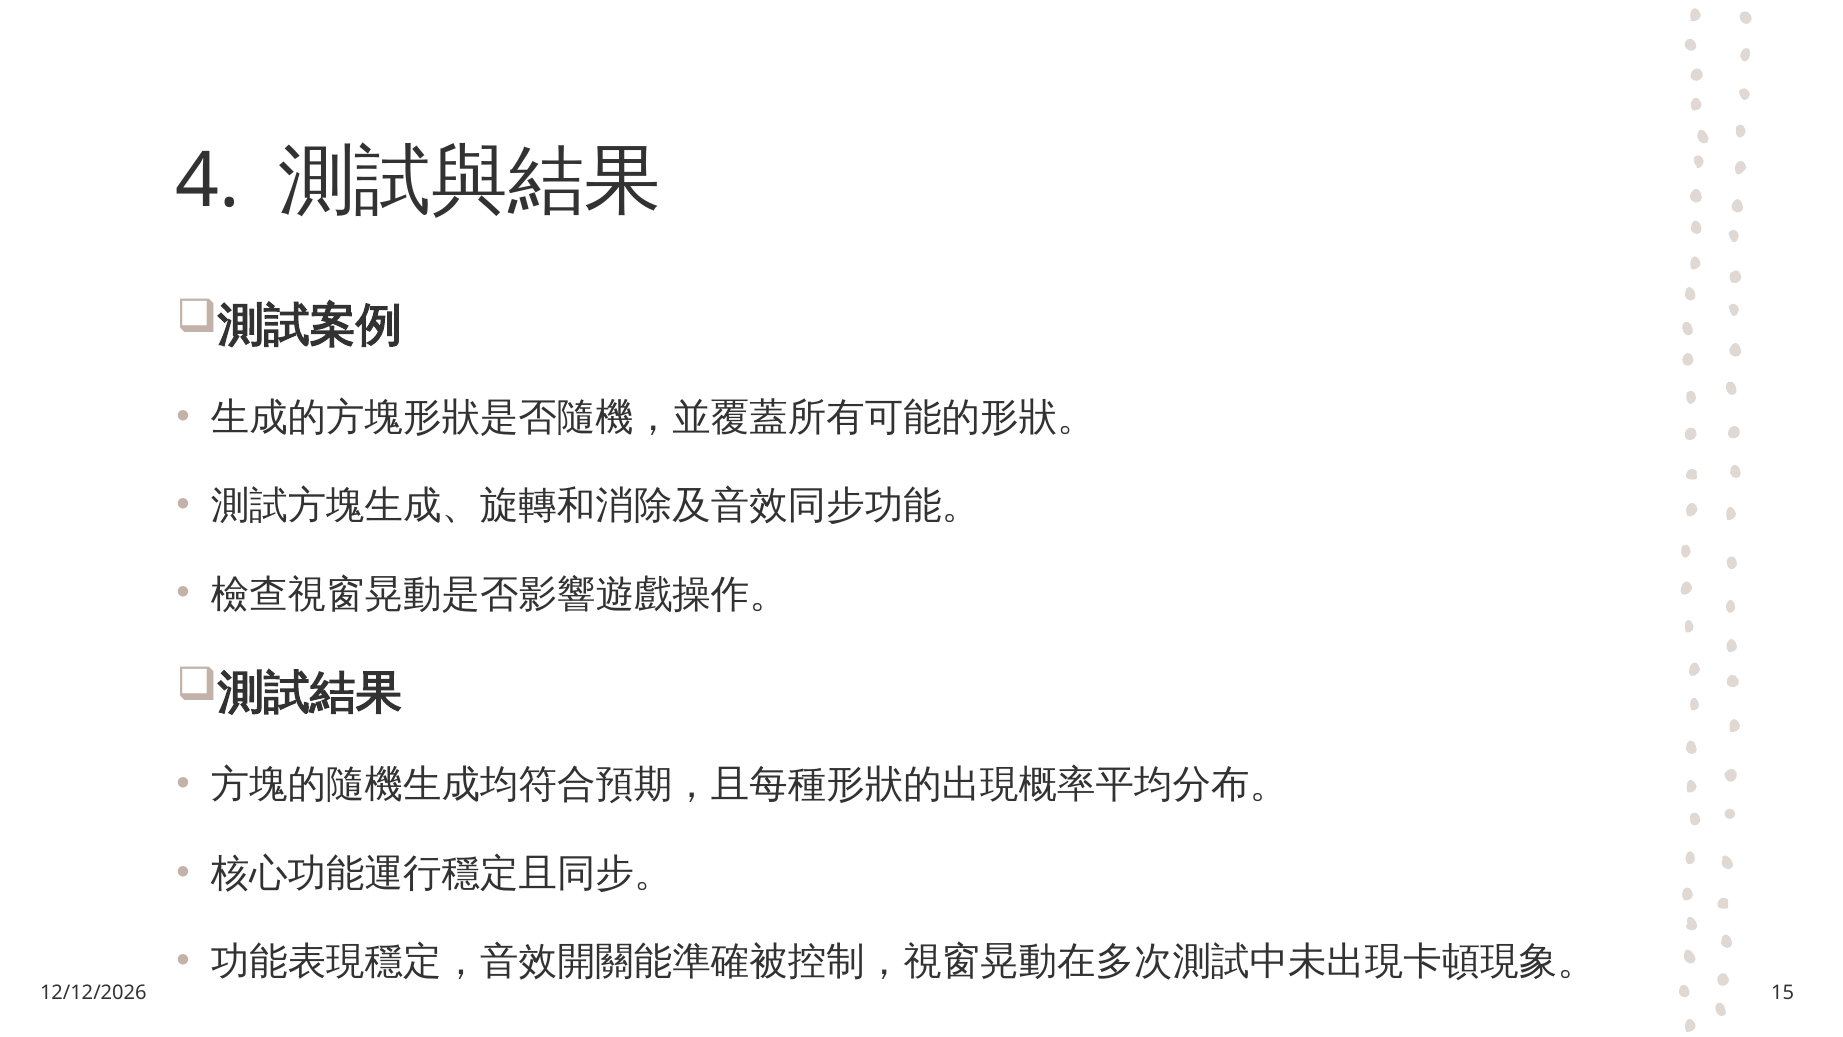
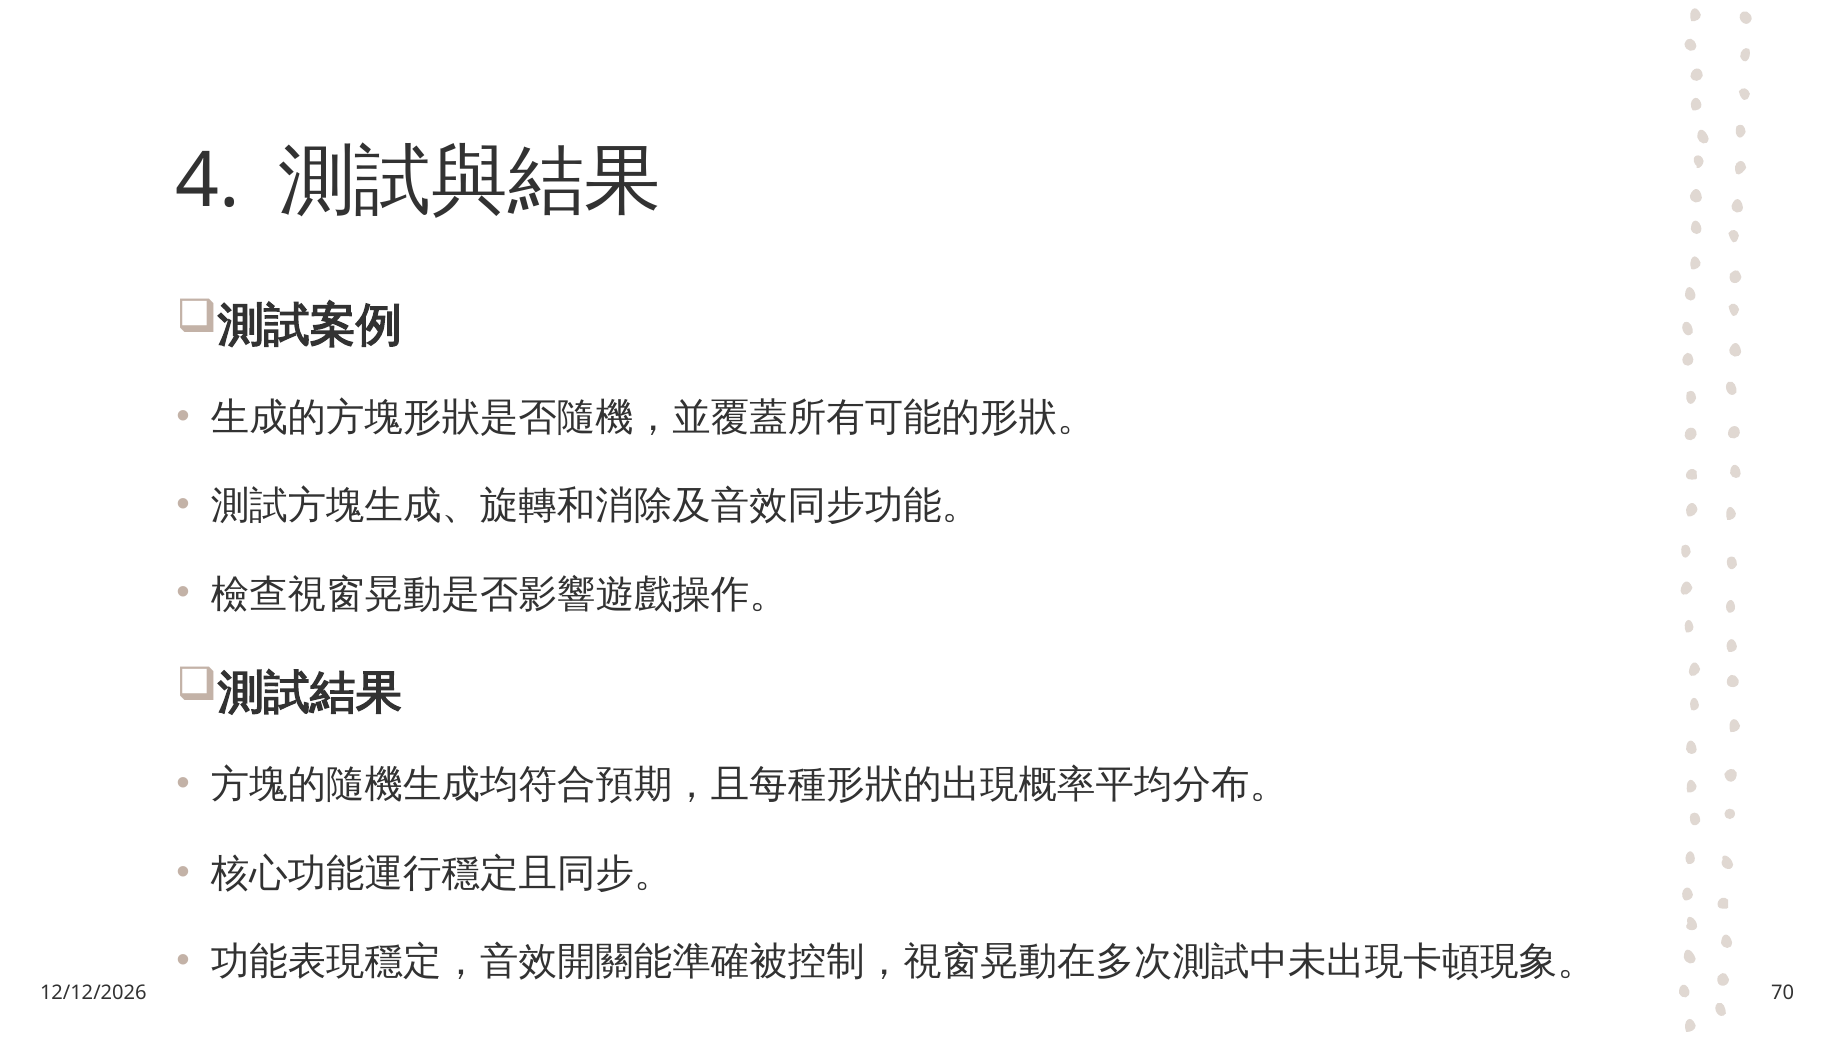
15: 15 -> 70
